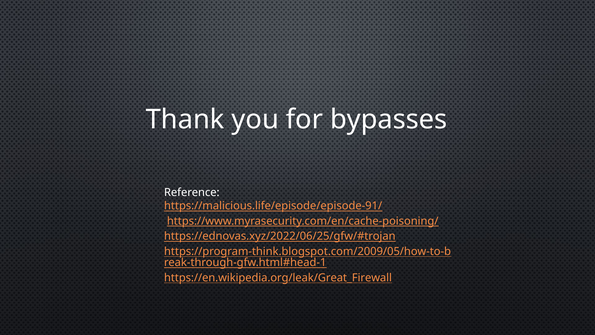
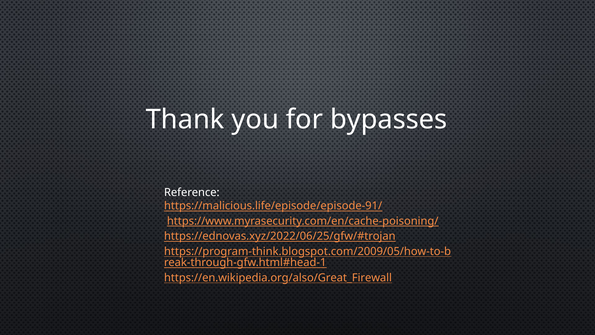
https://en.wikipedia.org/leak/Great_Firewall: https://en.wikipedia.org/leak/Great_Firewall -> https://en.wikipedia.org/also/Great_Firewall
